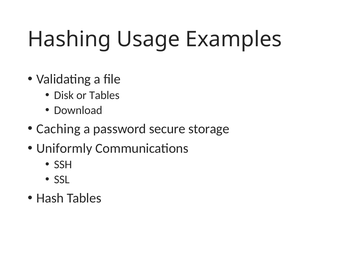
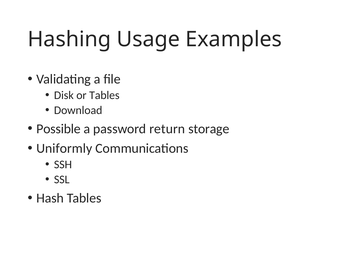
Caching: Caching -> Possible
secure: secure -> return
